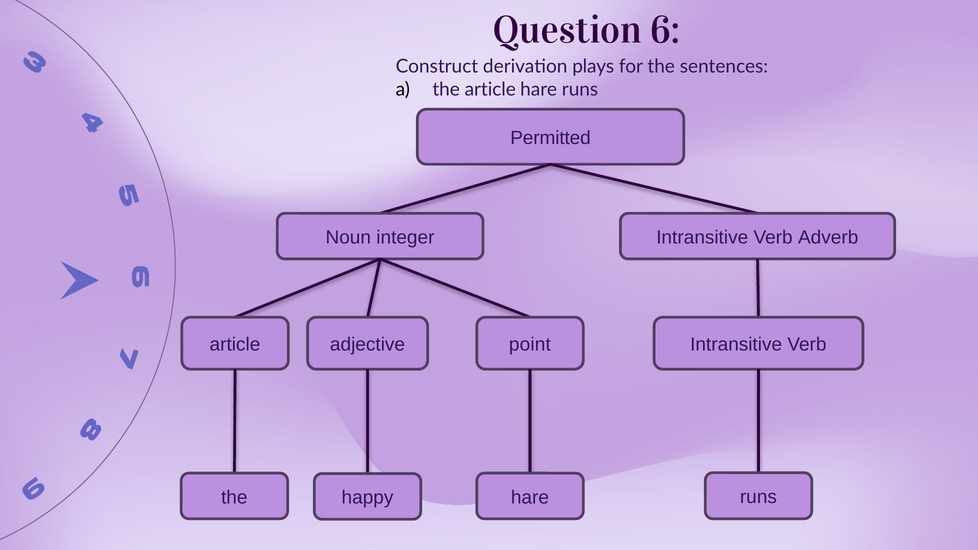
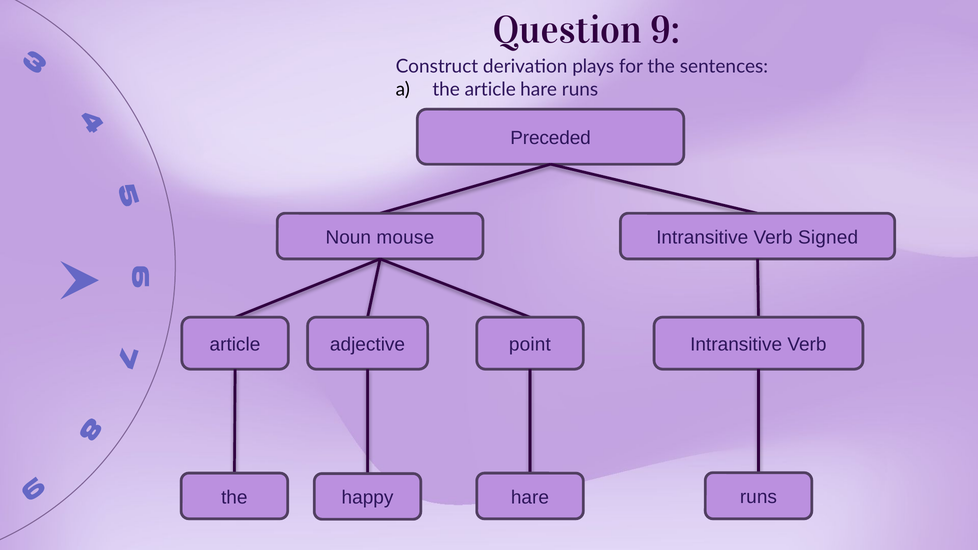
6: 6 -> 9
Permitted: Permitted -> Preceded
integer: integer -> mouse
Adverb: Adverb -> Signed
